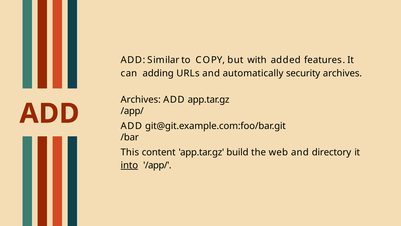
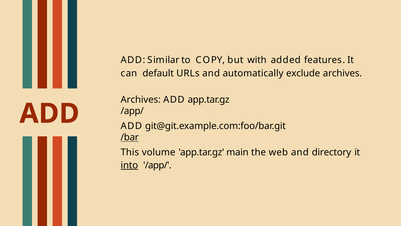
adding: adding -> default
security: security -> exclude
/bar underline: none -> present
content: content -> volume
build: build -> main
